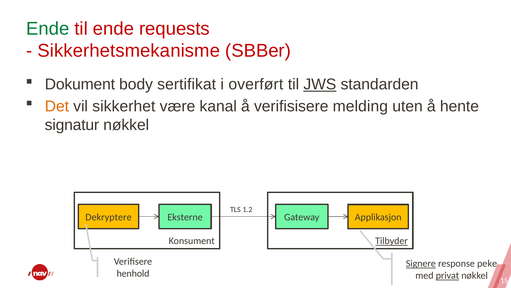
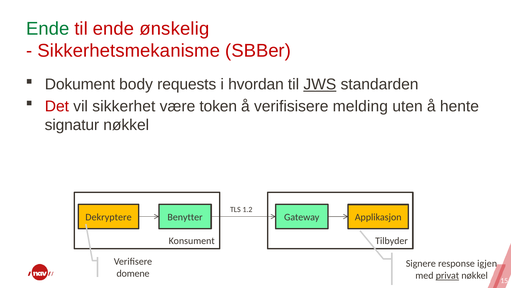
requests: requests -> ønskelig
sertifikat: sertifikat -> requests
overført: overført -> hvordan
Det colour: orange -> red
kanal: kanal -> token
Eksterne: Eksterne -> Benytter
Tilbyder underline: present -> none
Signere underline: present -> none
peke: peke -> igjen
henhold: henhold -> domene
